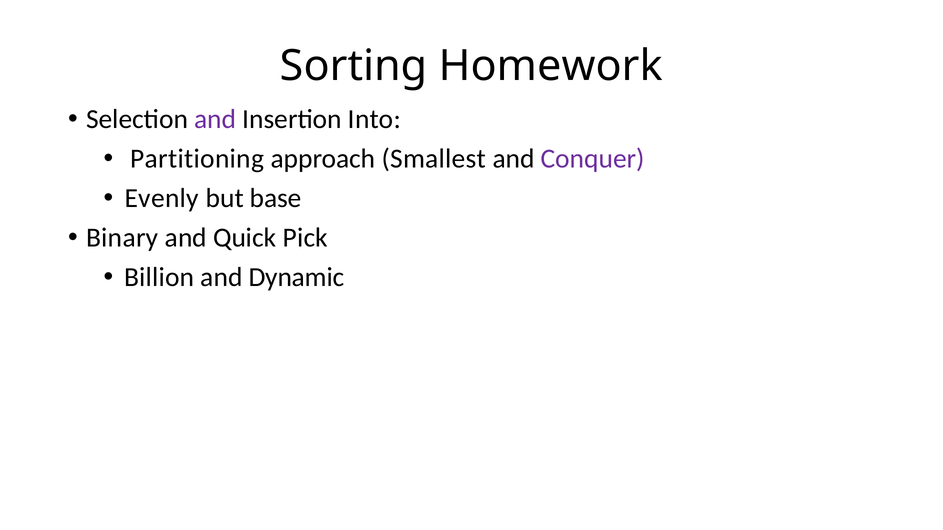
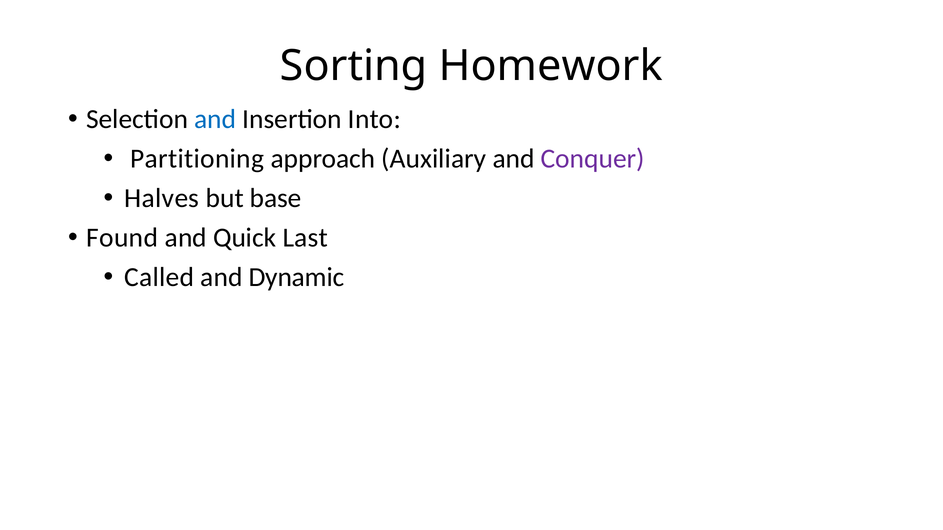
and at (215, 119) colour: purple -> blue
Smallest: Smallest -> Auxiliary
Evenly: Evenly -> Halves
Binary: Binary -> Found
Pick: Pick -> Last
Billion: Billion -> Called
